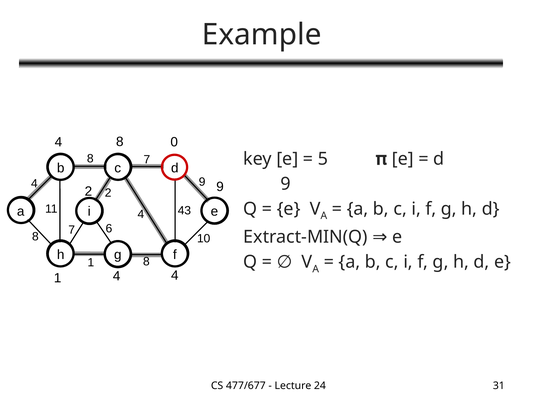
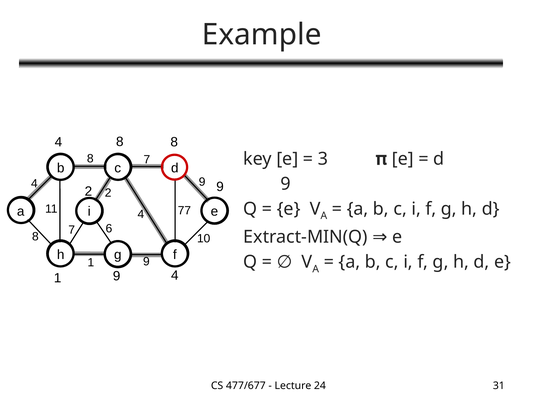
0 at (174, 142): 0 -> 8
5: 5 -> 3
43: 43 -> 77
8 at (146, 262): 8 -> 9
4 at (117, 276): 4 -> 9
